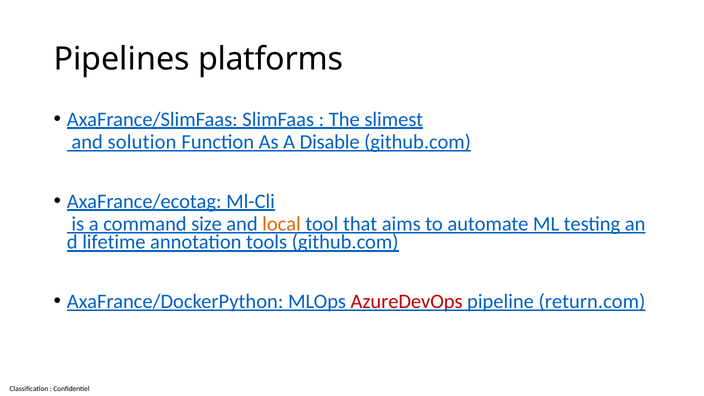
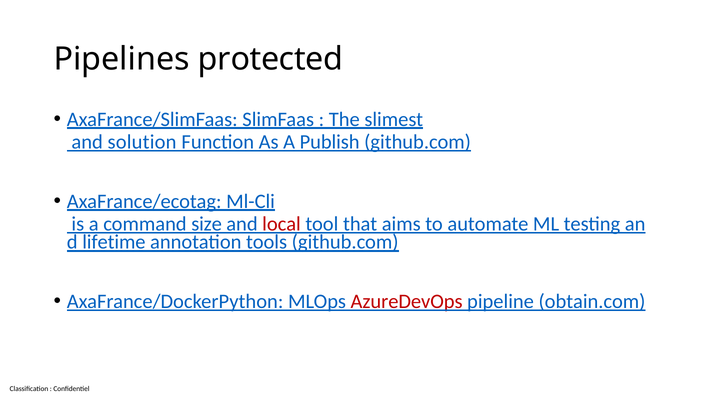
platforms: platforms -> protected
Disable: Disable -> Publish
local colour: orange -> red
return.com: return.com -> obtain.com
